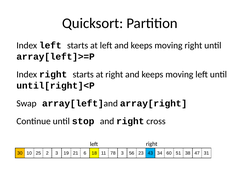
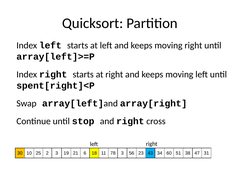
until[right]<P: until[right]<P -> spent[right]<P
